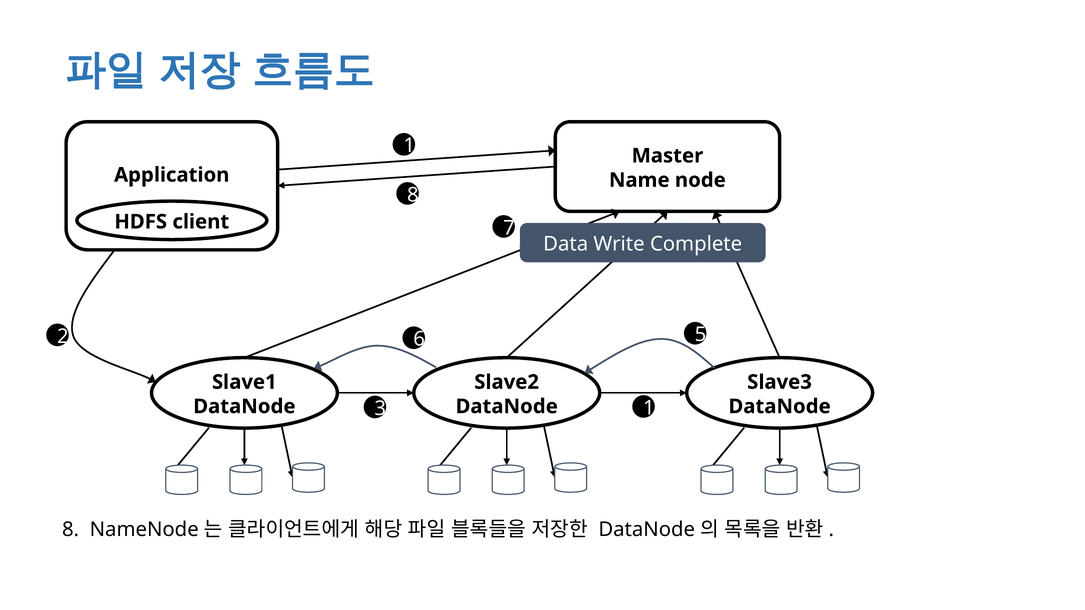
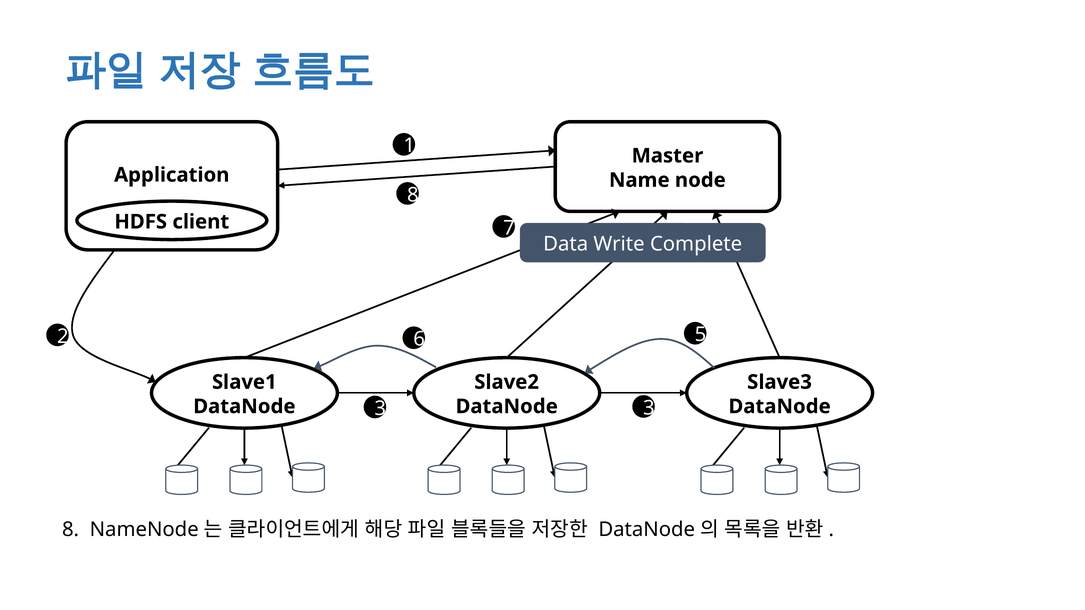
3 1: 1 -> 3
